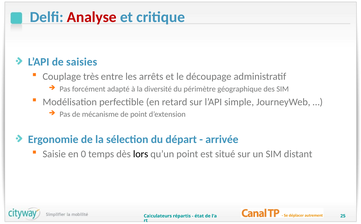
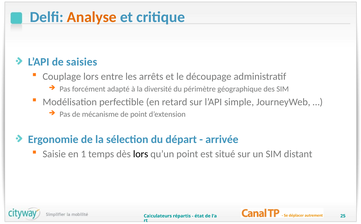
Analyse colour: red -> orange
Couplage très: très -> lors
0: 0 -> 1
